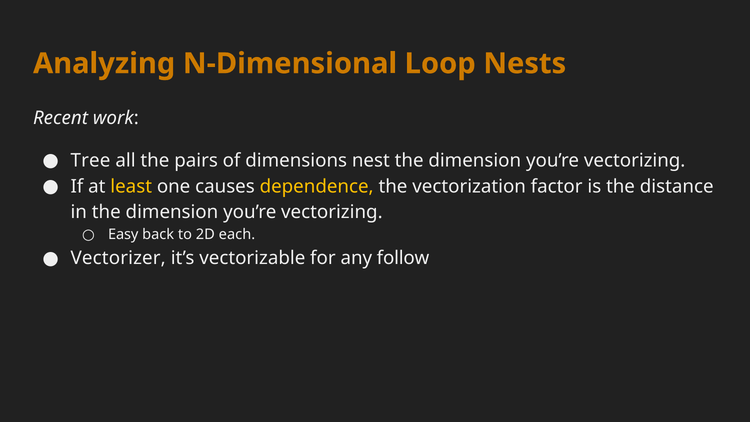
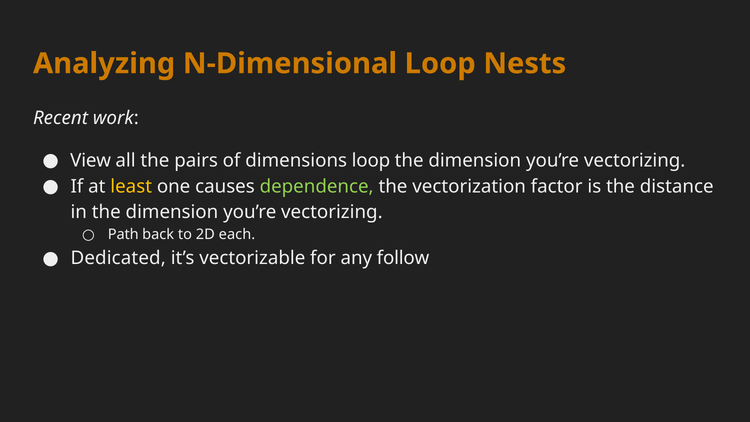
Tree: Tree -> View
dimensions nest: nest -> loop
dependence colour: yellow -> light green
Easy: Easy -> Path
Vectorizer: Vectorizer -> Dedicated
